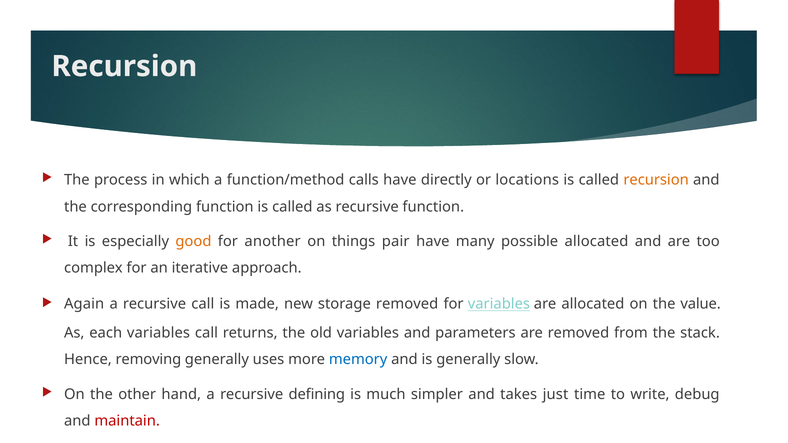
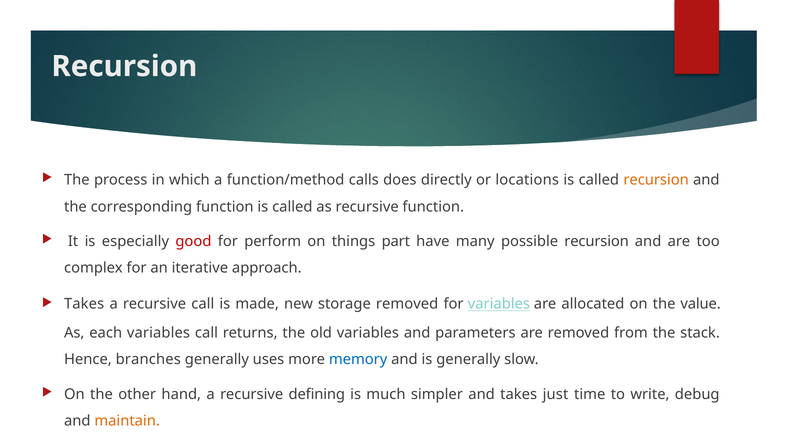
calls have: have -> does
good colour: orange -> red
another: another -> perform
pair: pair -> part
possible allocated: allocated -> recursion
Again at (84, 304): Again -> Takes
removing: removing -> branches
maintain colour: red -> orange
